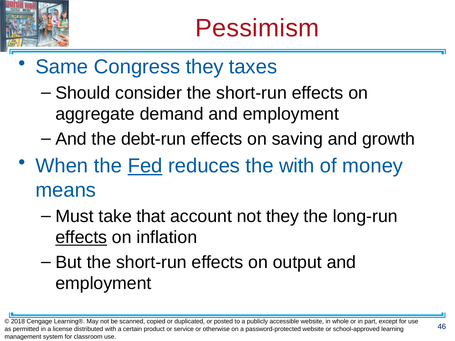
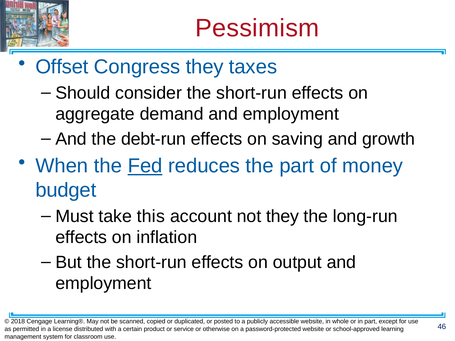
Same: Same -> Offset
the with: with -> part
means: means -> budget
that: that -> this
effects at (81, 238) underline: present -> none
